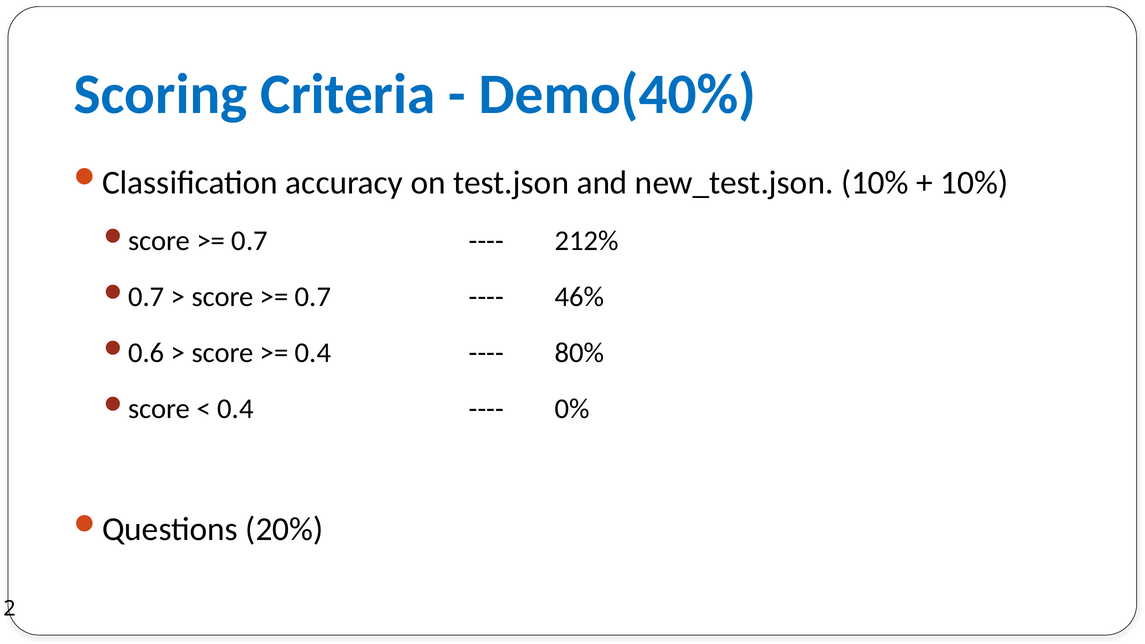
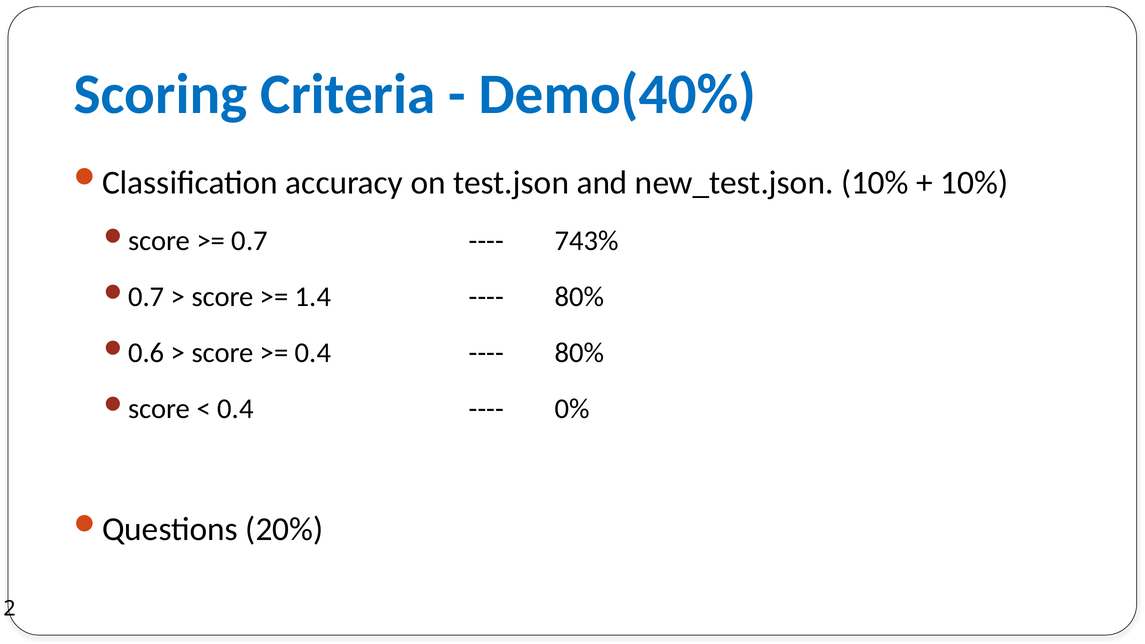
212%: 212% -> 743%
0.7 at (313, 297): 0.7 -> 1.4
46% at (579, 297): 46% -> 80%
